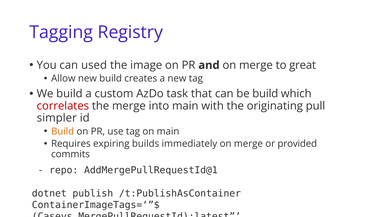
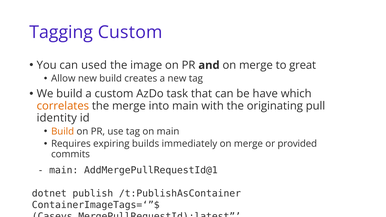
Tagging Registry: Registry -> Custom
be build: build -> have
correlates colour: red -> orange
simpler: simpler -> identity
repo at (64, 170): repo -> main
